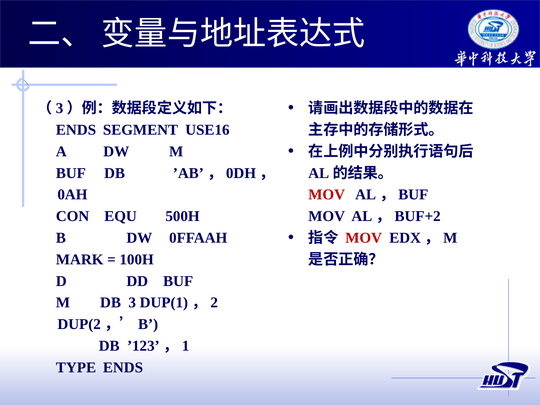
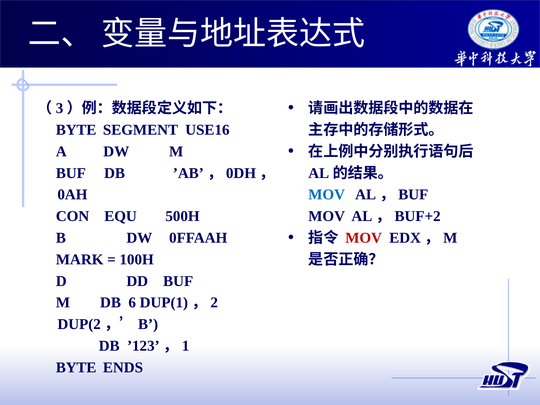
ENDS at (76, 130): ENDS -> BYTE
MOV at (327, 195) colour: red -> blue
3: 3 -> 6
TYPE at (76, 367): TYPE -> BYTE
